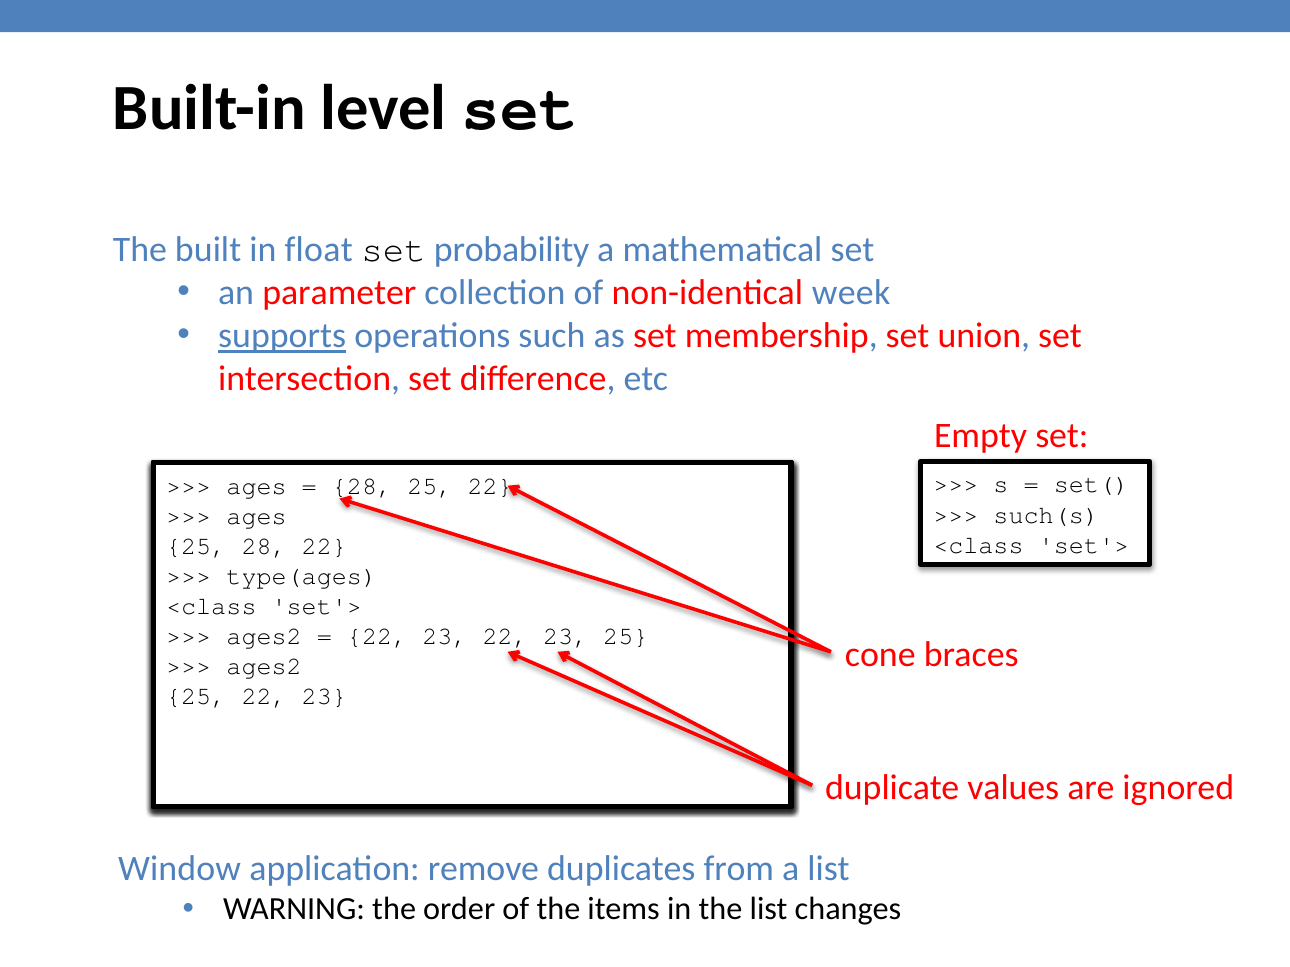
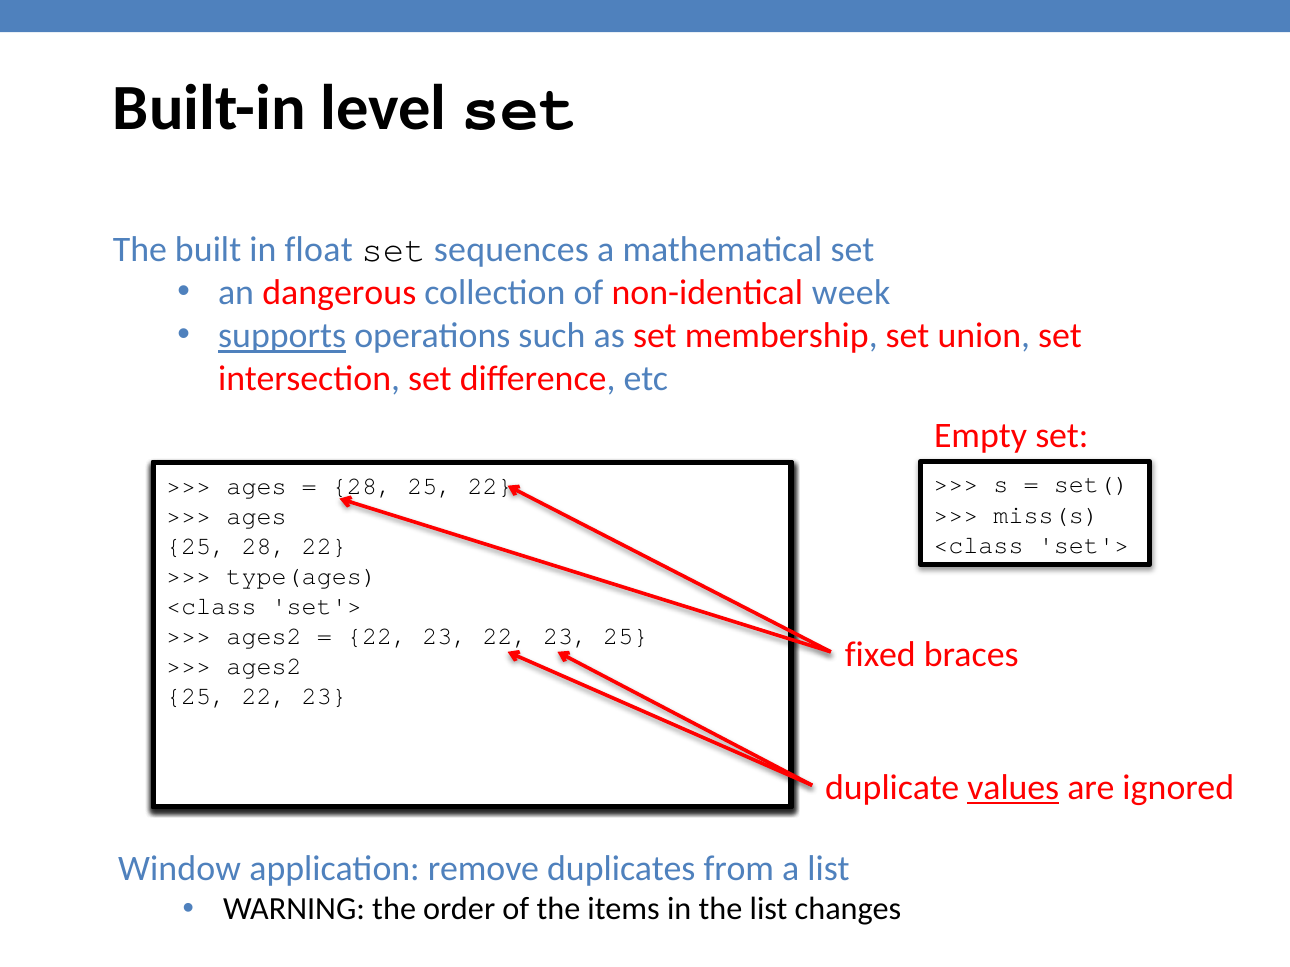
probability: probability -> sequences
parameter: parameter -> dangerous
such(s: such(s -> miss(s
cone: cone -> fixed
values underline: none -> present
